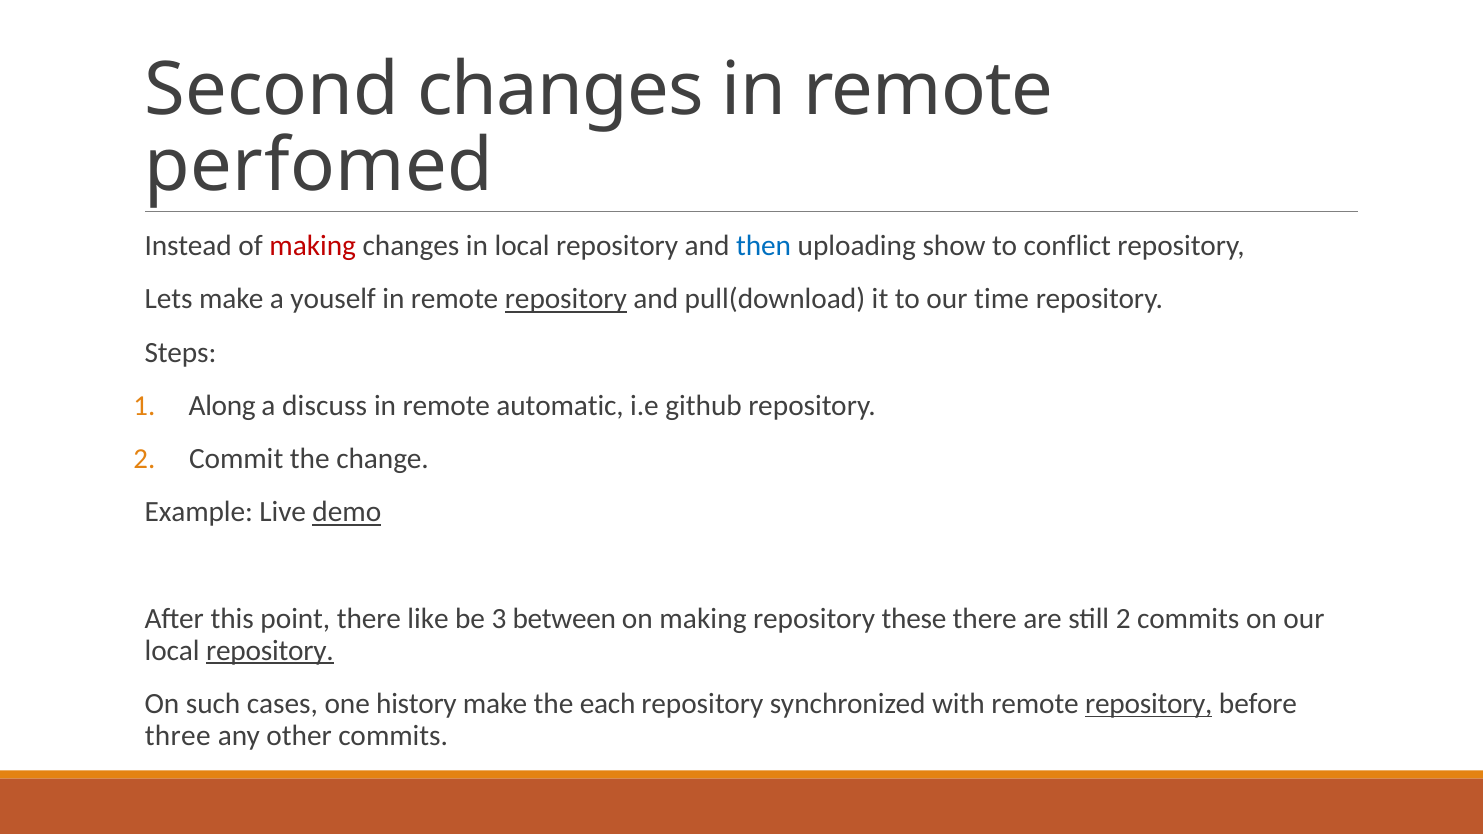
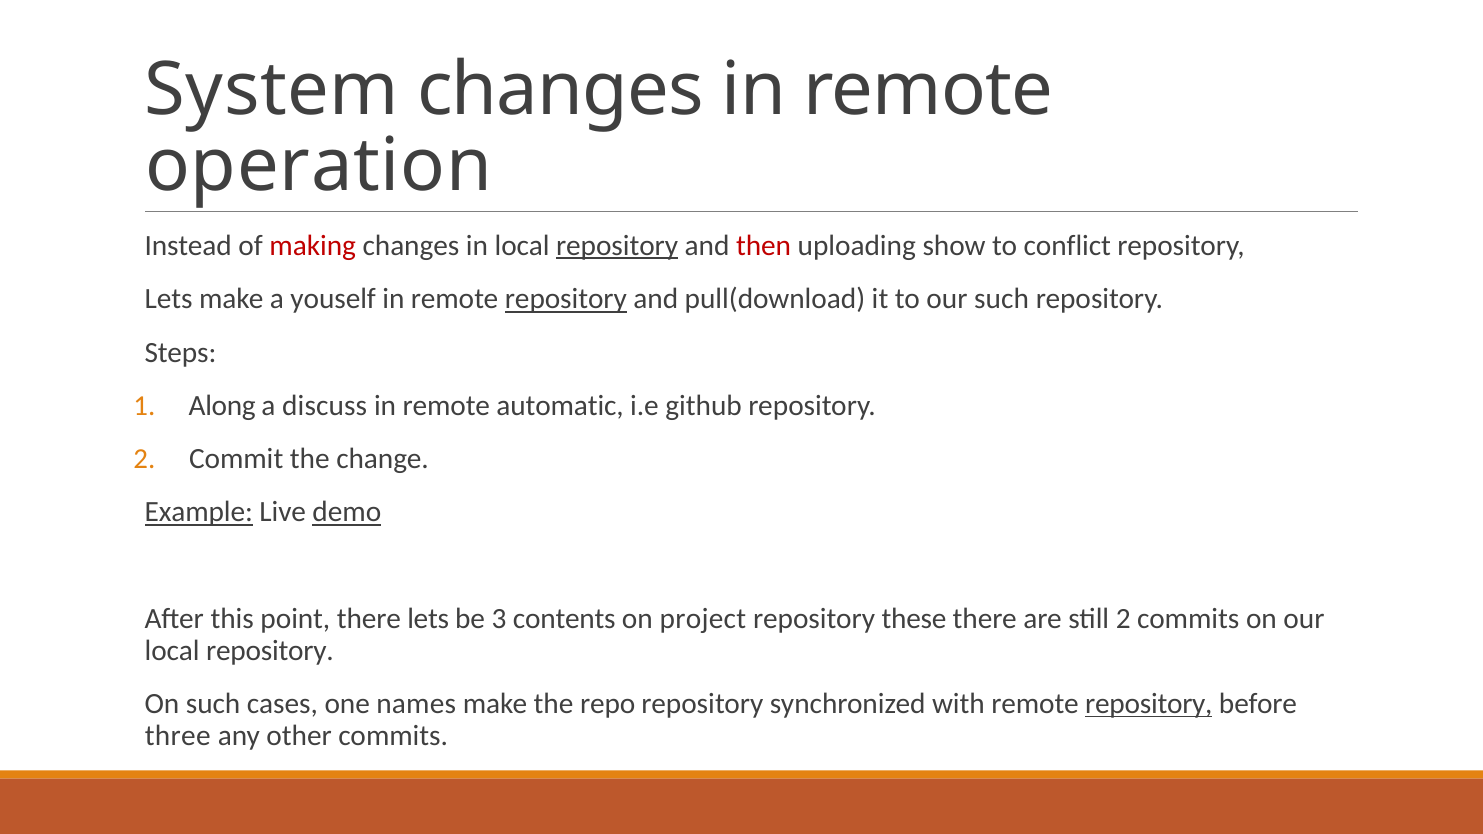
Second: Second -> System
perfomed: perfomed -> operation
repository at (617, 246) underline: none -> present
then colour: blue -> red
our time: time -> such
Example underline: none -> present
there like: like -> lets
between: between -> contents
on making: making -> project
repository at (270, 651) underline: present -> none
history: history -> names
each: each -> repo
